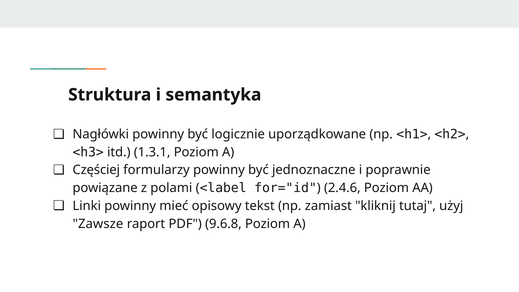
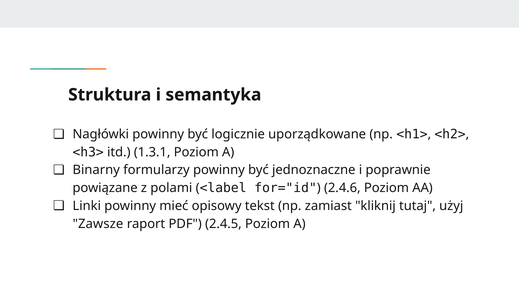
Częściej: Częściej -> Binarny
9.6.8: 9.6.8 -> 2.4.5
